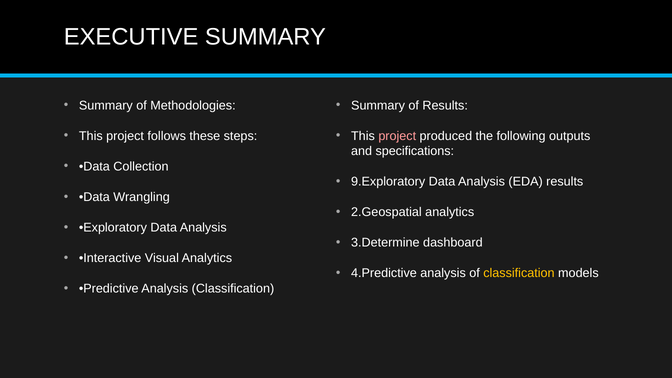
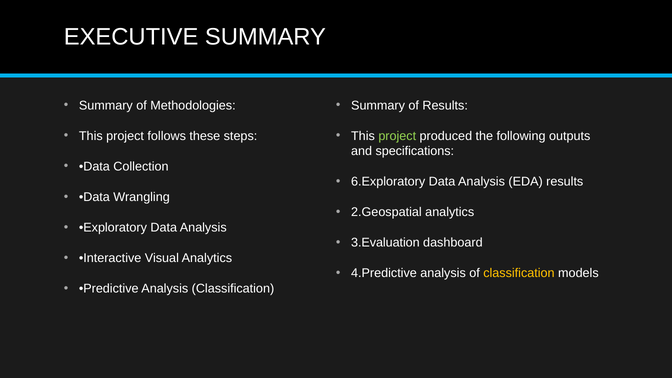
project at (397, 136) colour: pink -> light green
9.Exploratory: 9.Exploratory -> 6.Exploratory
3.Determine: 3.Determine -> 3.Evaluation
